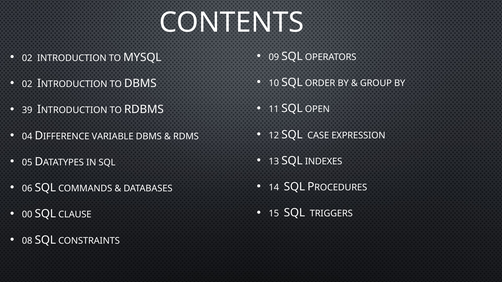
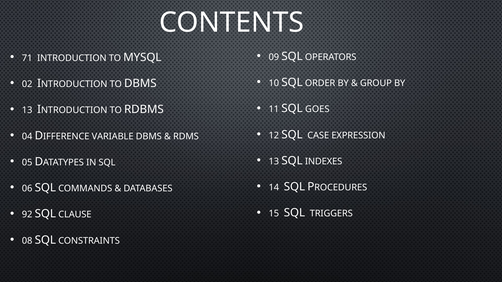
02 at (27, 58): 02 -> 71
OPEN: OPEN -> GOES
39 at (27, 110): 39 -> 13
00: 00 -> 92
